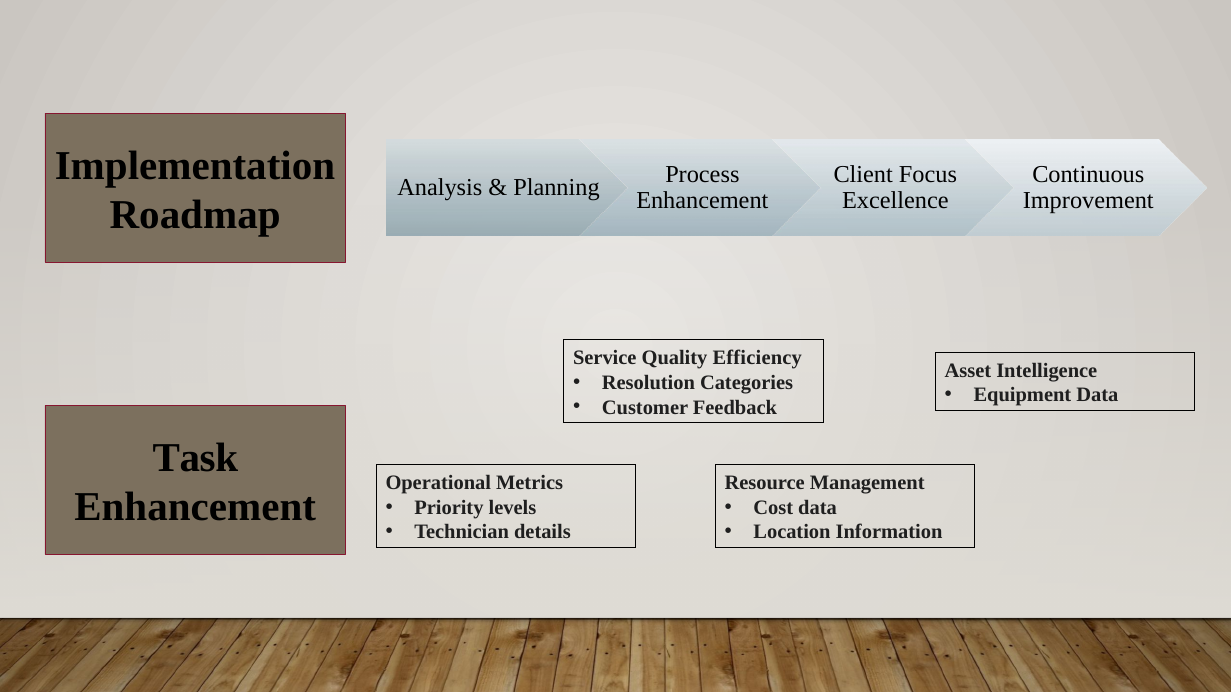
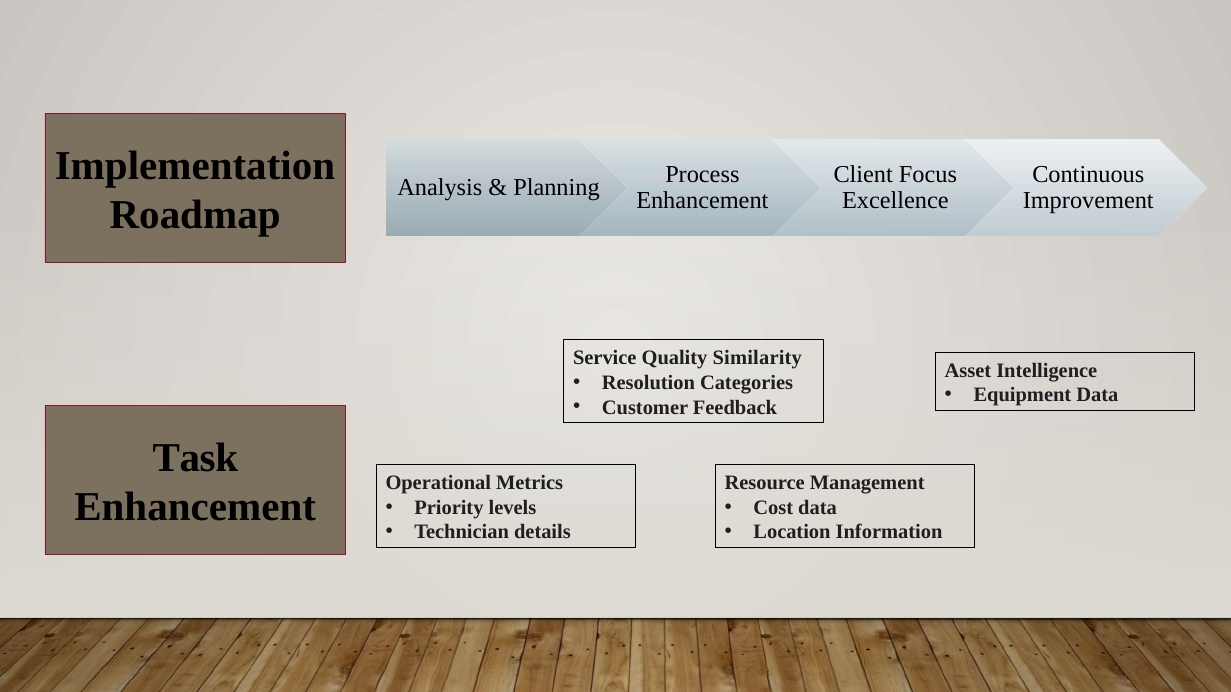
Efficiency: Efficiency -> Similarity
